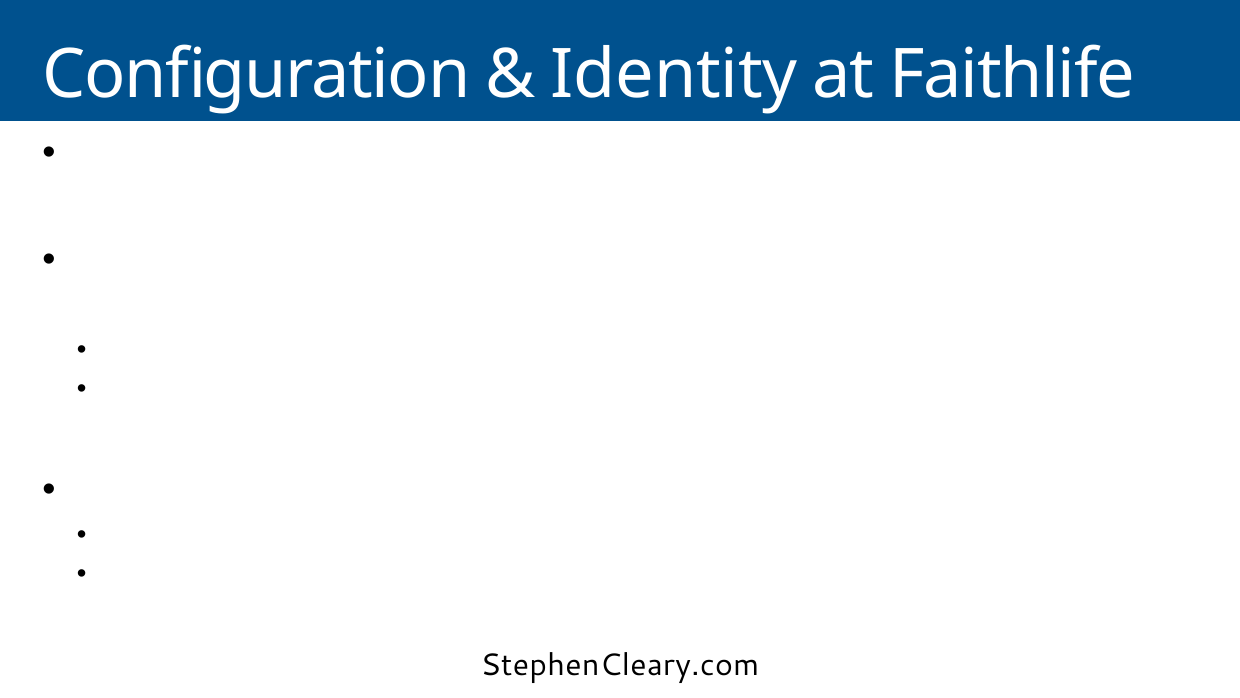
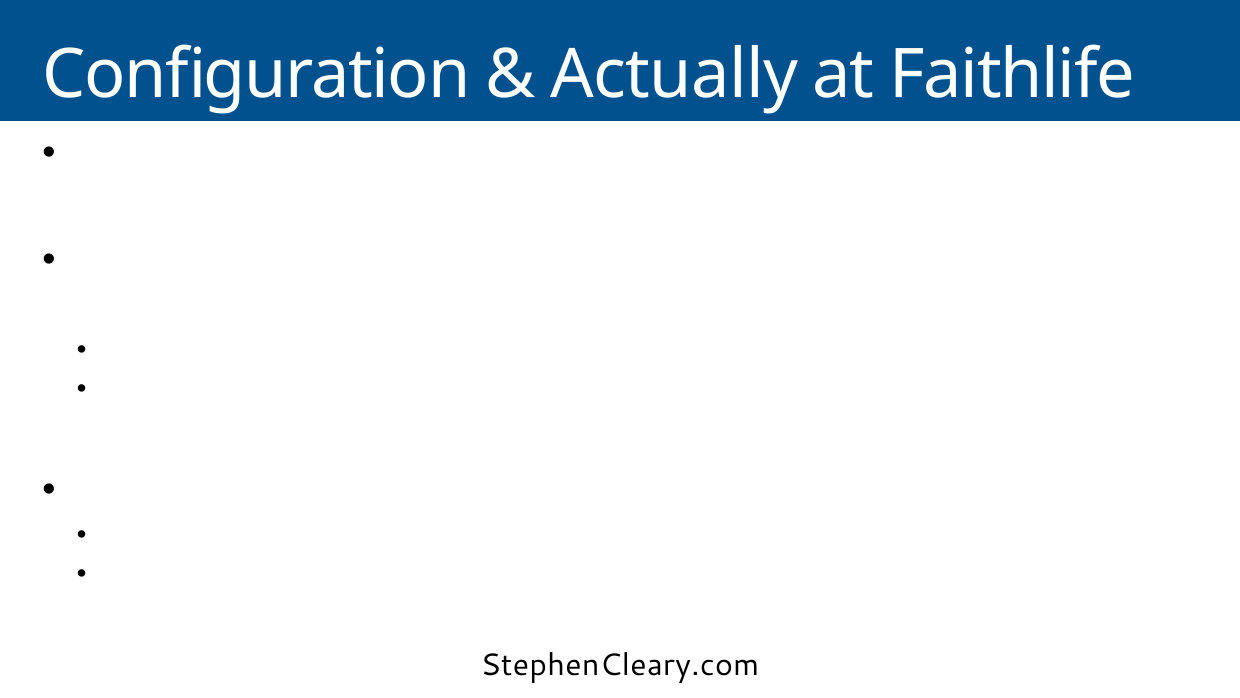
Identity: Identity -> Actually
